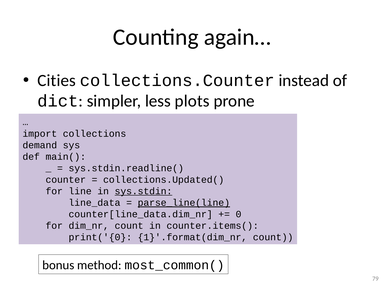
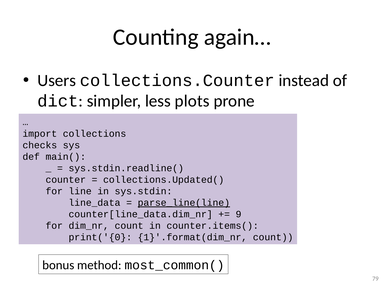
Cities: Cities -> Users
demand: demand -> checks
sys.stdin underline: present -> none
0: 0 -> 9
